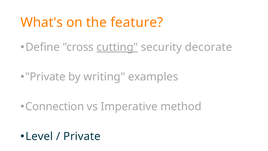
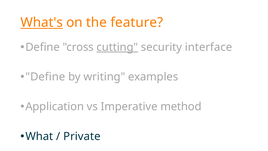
What's underline: none -> present
decorate: decorate -> interface
Private at (45, 77): Private -> Define
Connection: Connection -> Application
Level: Level -> What
